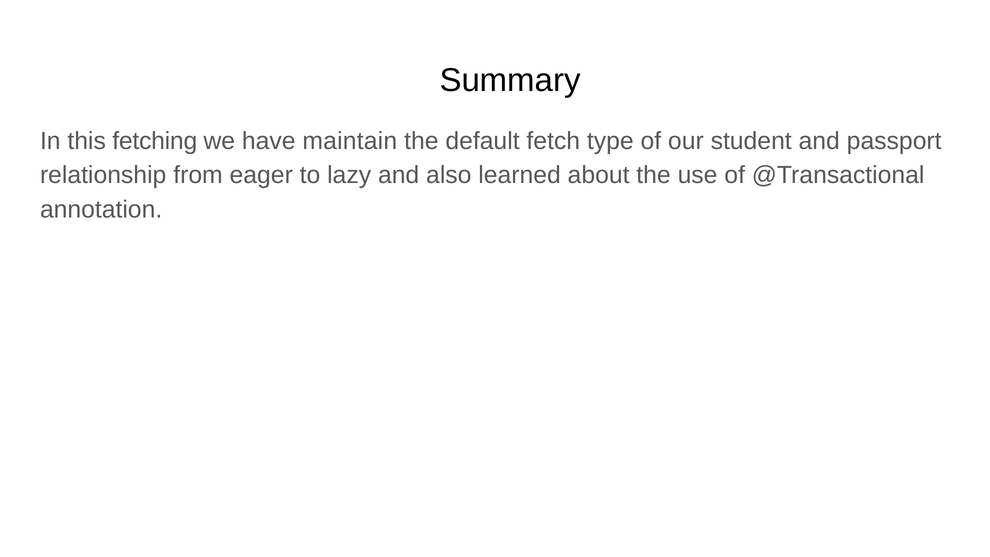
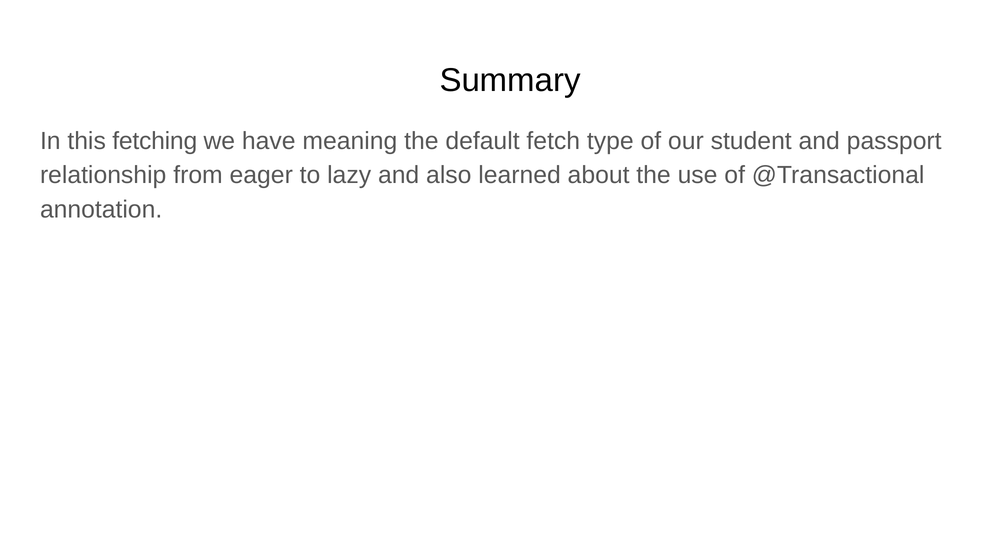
maintain: maintain -> meaning
